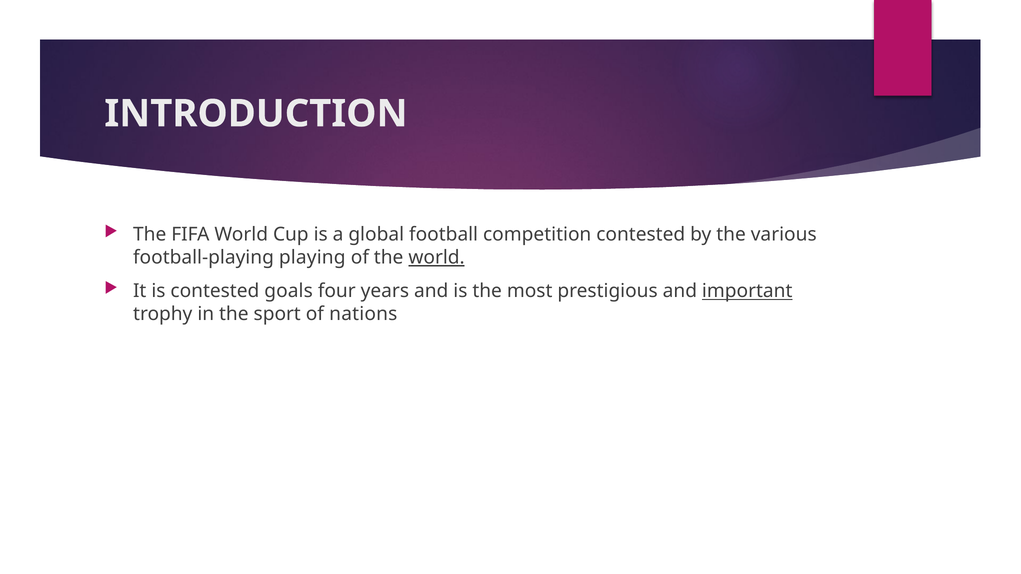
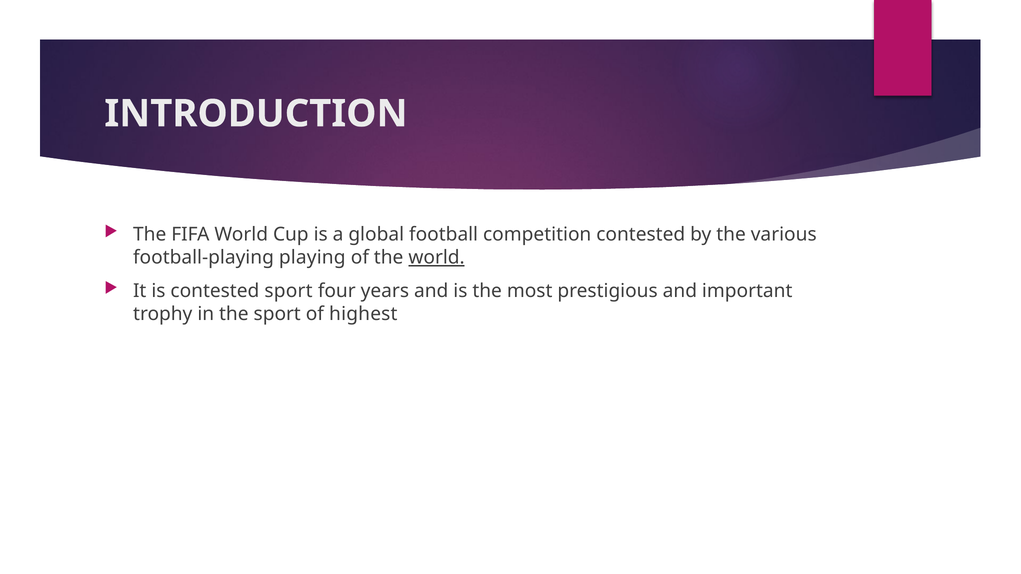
contested goals: goals -> sport
important underline: present -> none
nations: nations -> highest
